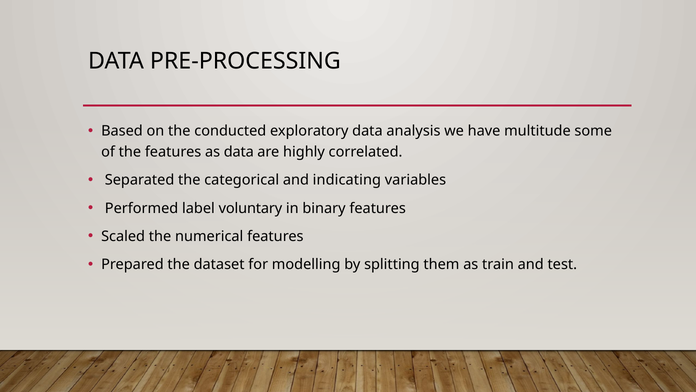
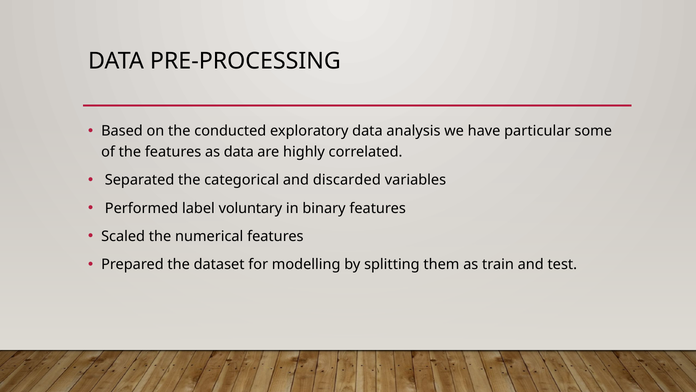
multitude: multitude -> particular
indicating: indicating -> discarded
